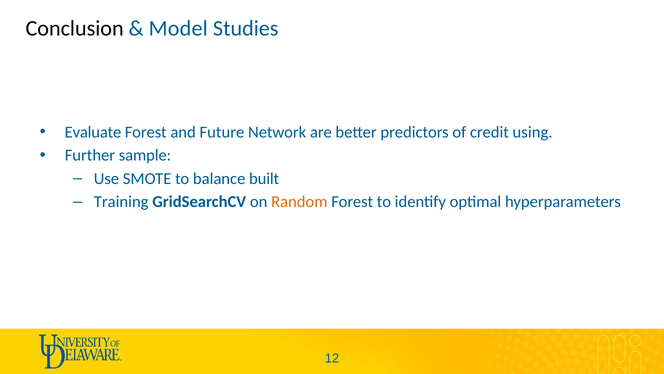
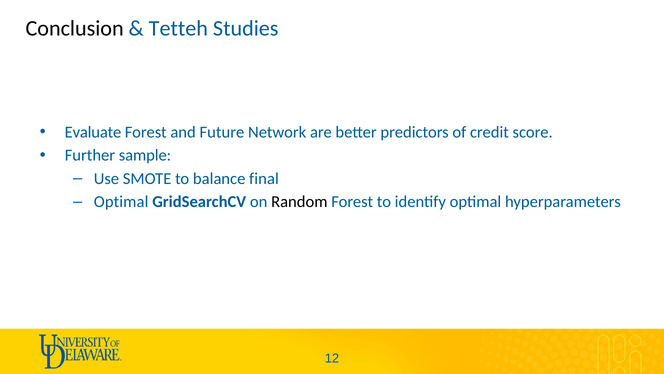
Model: Model -> Tetteh
using: using -> score
built: built -> final
Training at (121, 202): Training -> Optimal
Random colour: orange -> black
